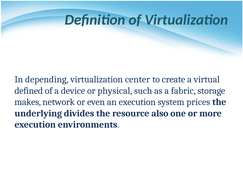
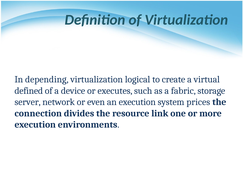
center: center -> logical
physical: physical -> executes
makes: makes -> server
underlying: underlying -> connection
also: also -> link
